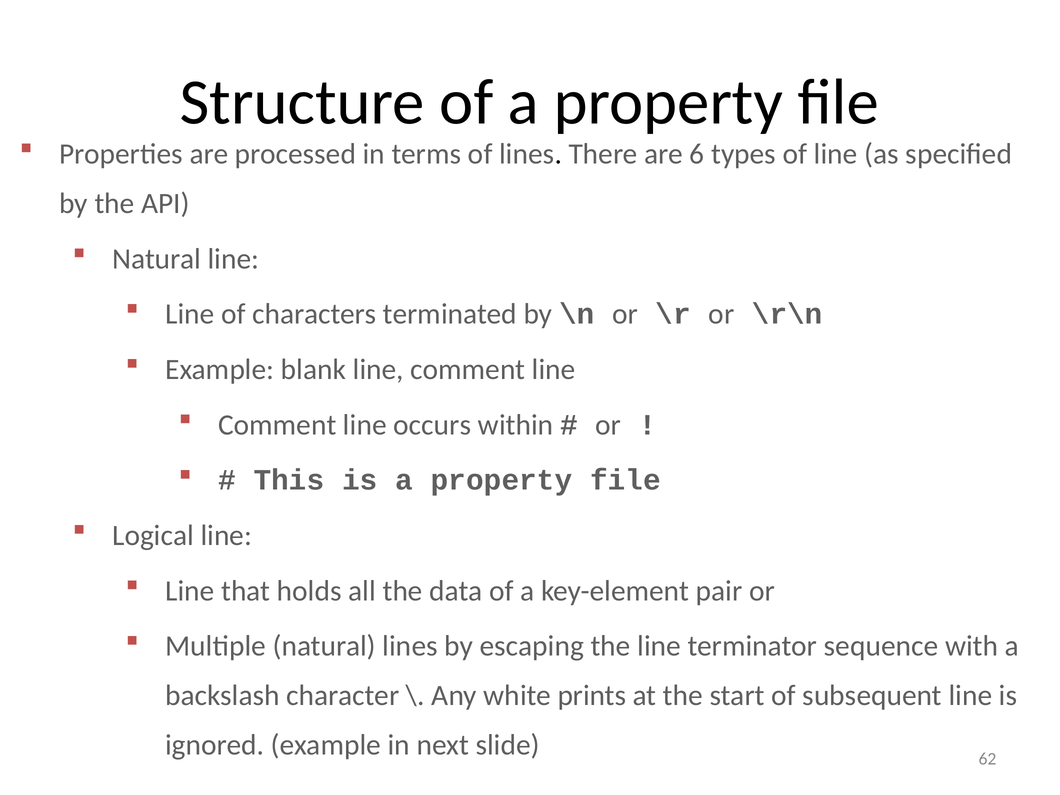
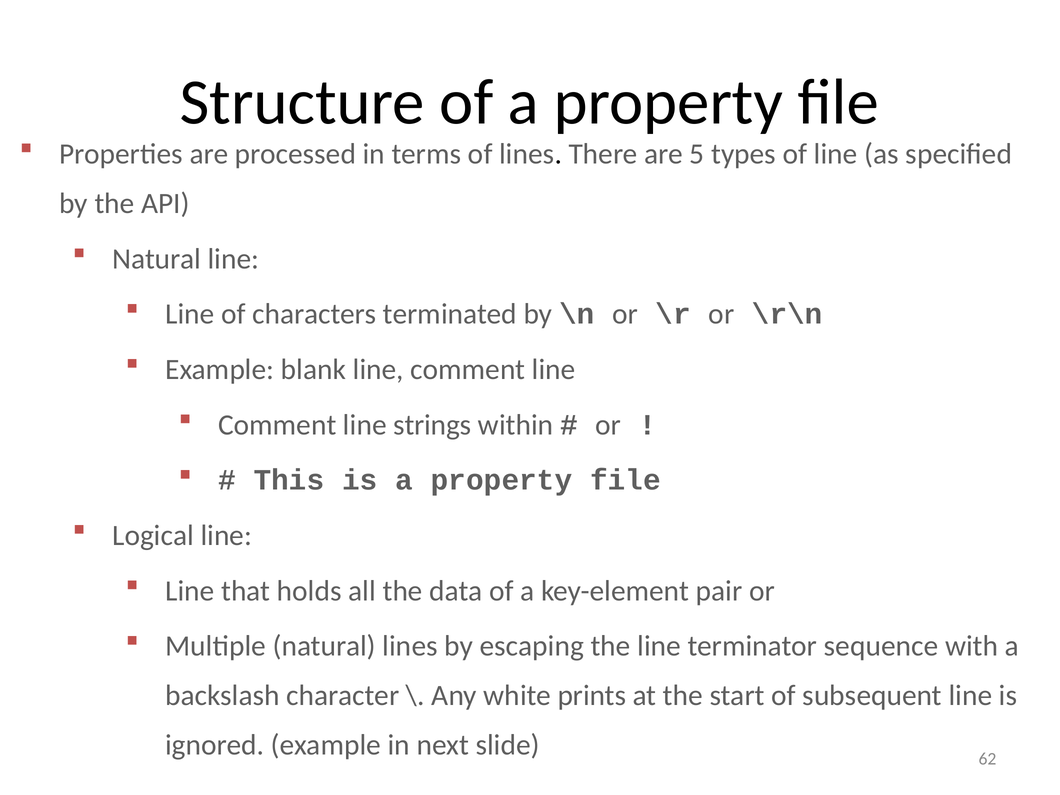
6: 6 -> 5
occurs: occurs -> strings
